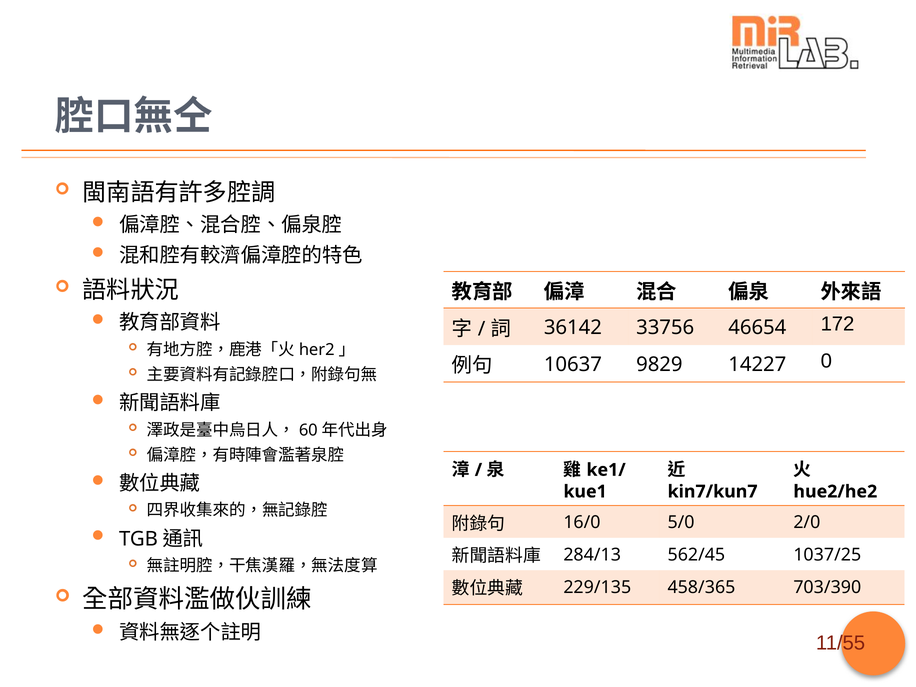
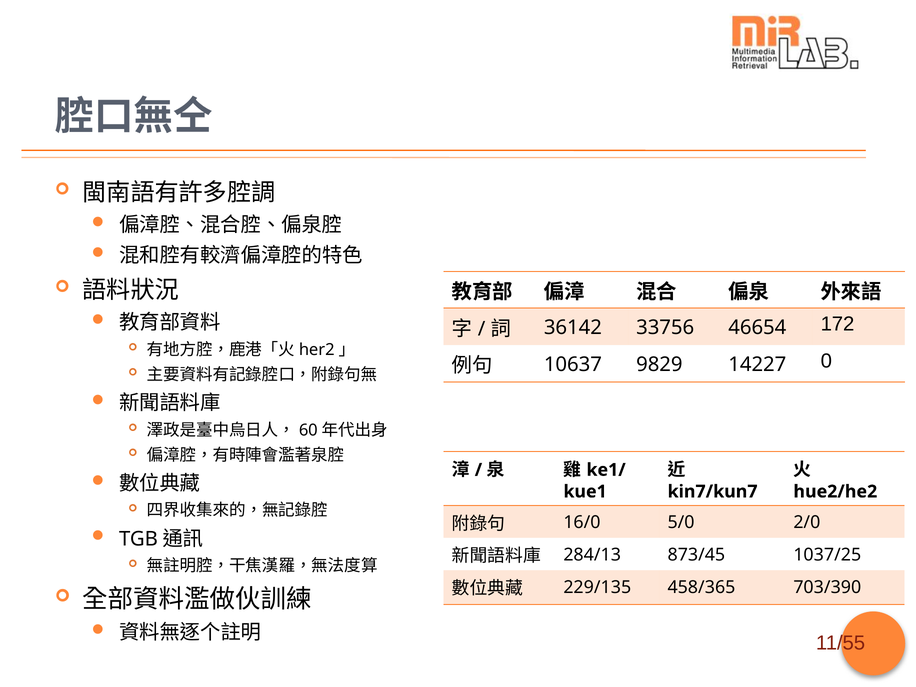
562/45: 562/45 -> 873/45
